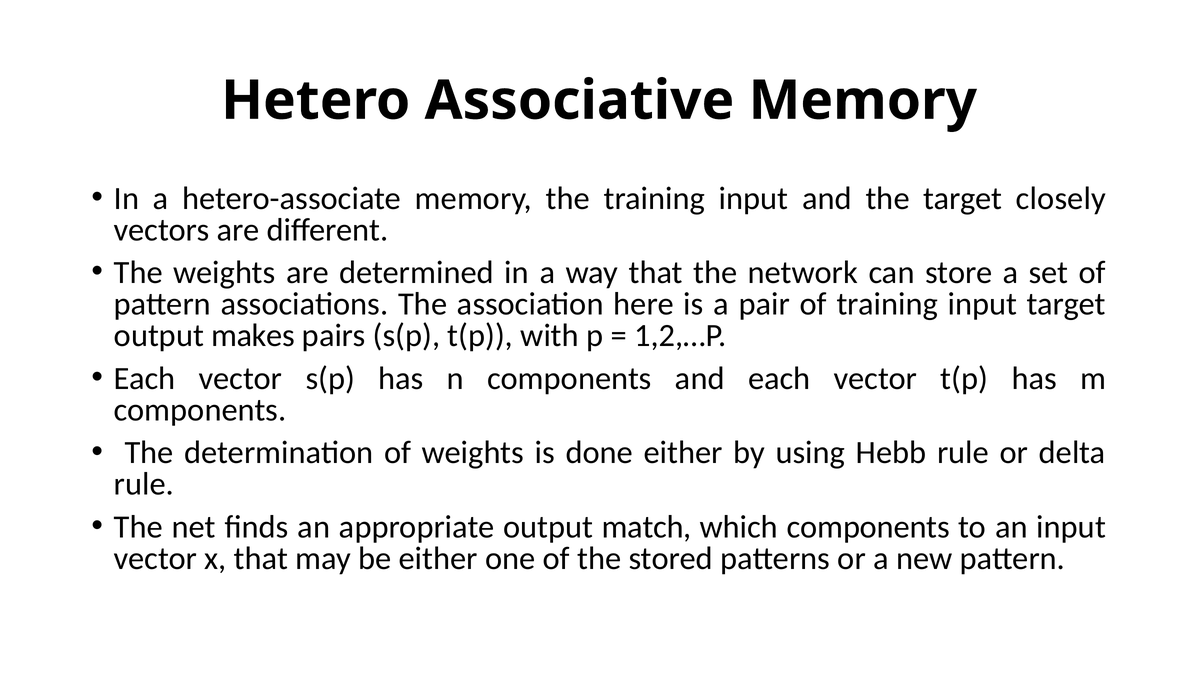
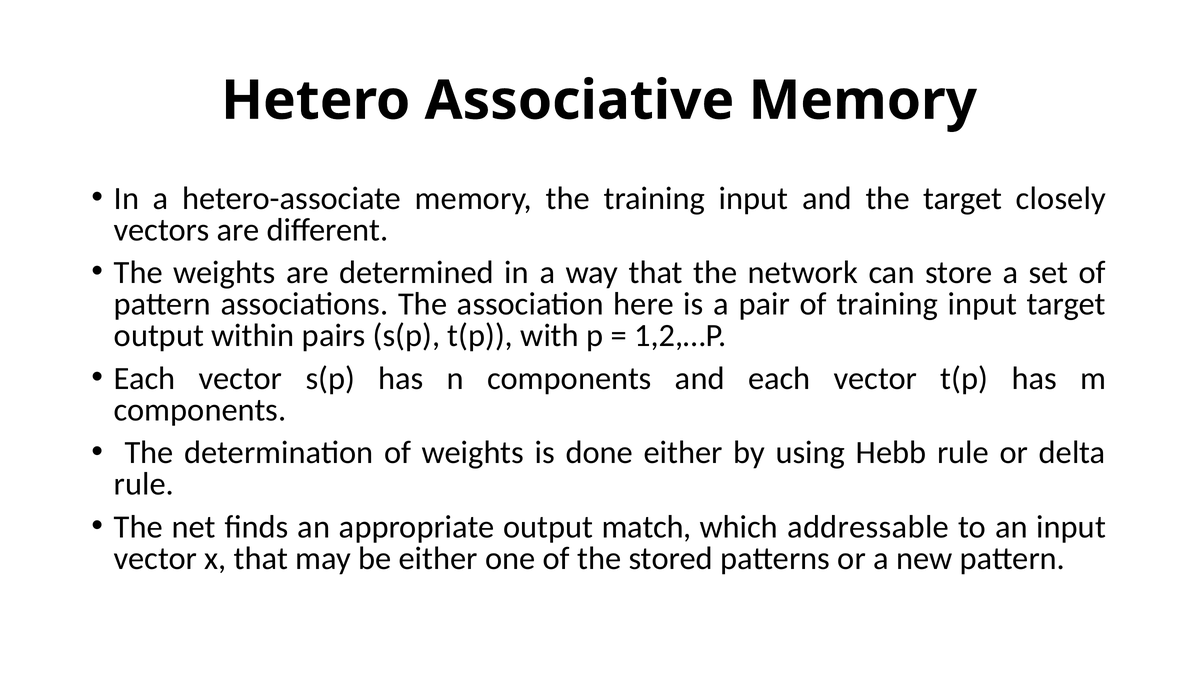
makes: makes -> within
which components: components -> addressable
